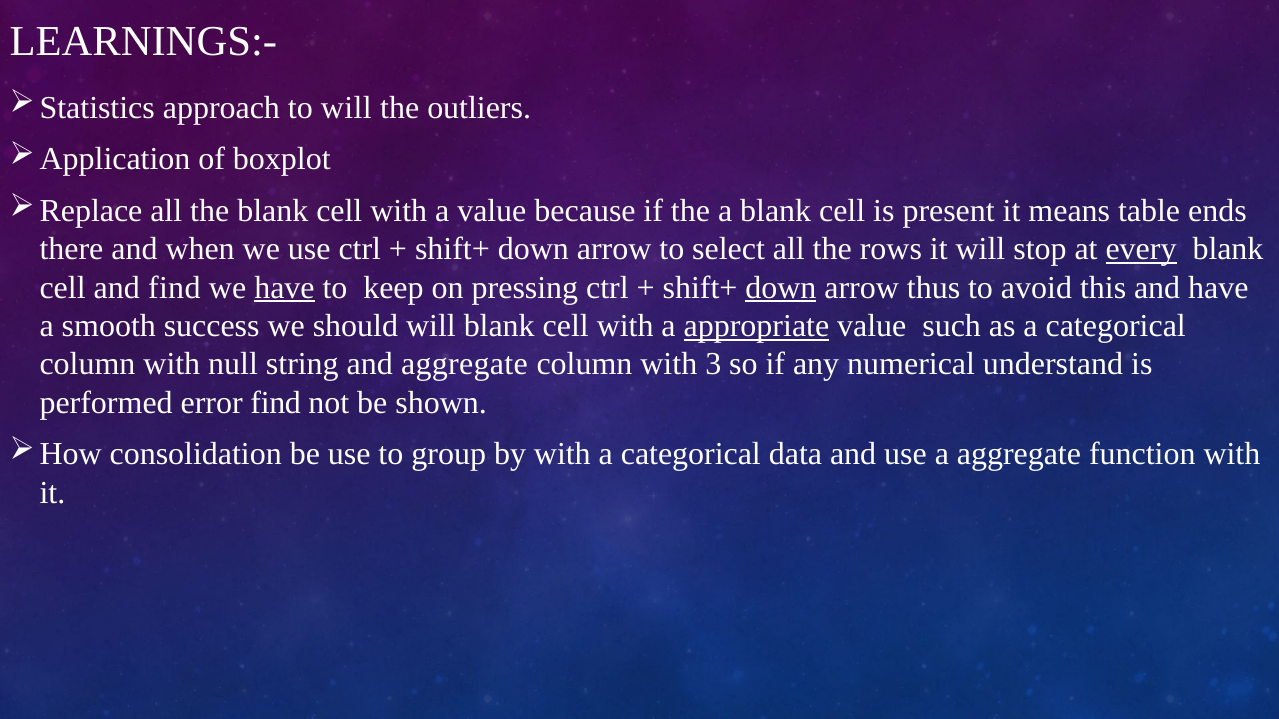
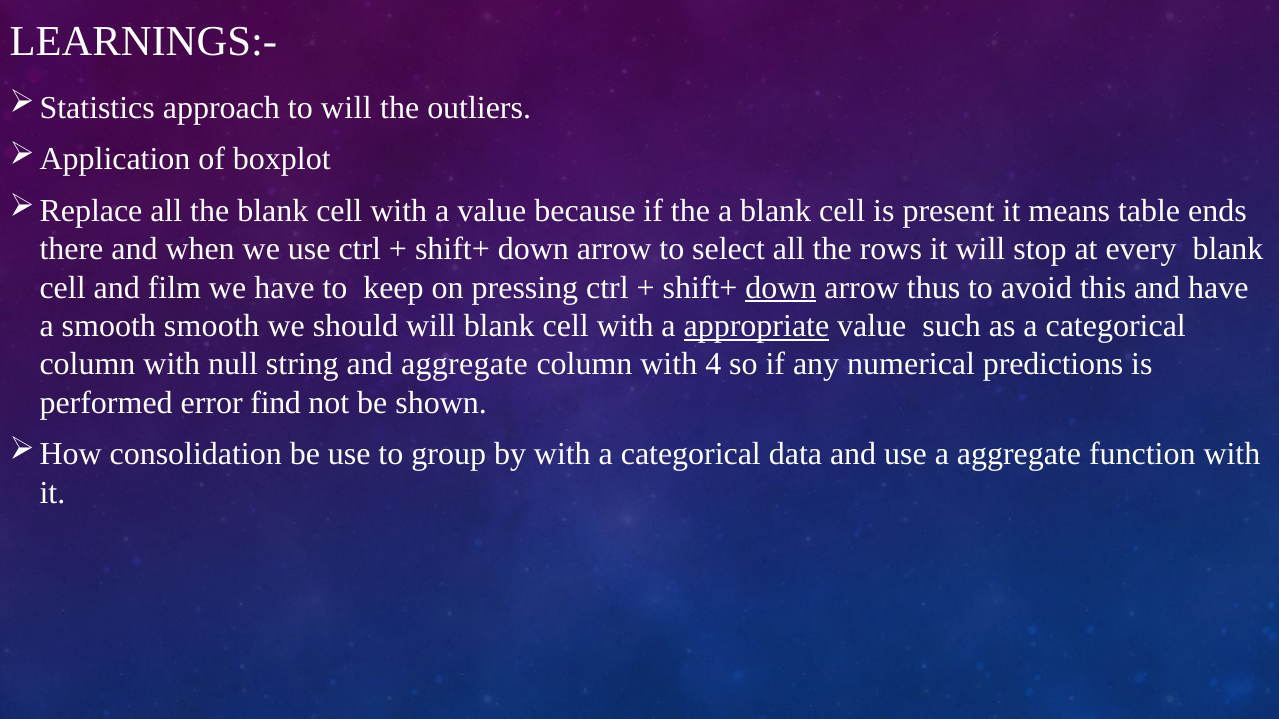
every underline: present -> none
and find: find -> film
have at (284, 288) underline: present -> none
smooth success: success -> smooth
3: 3 -> 4
understand: understand -> predictions
